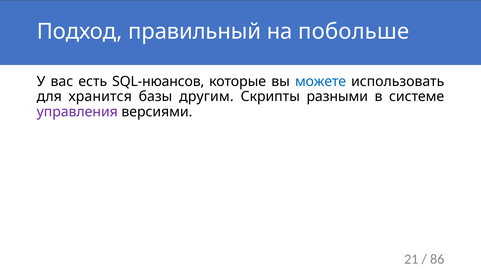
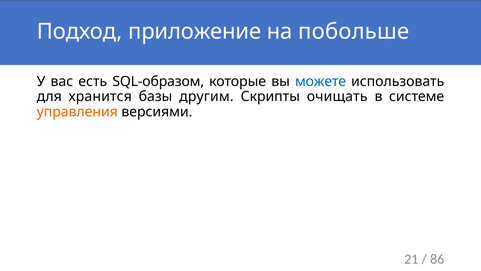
правильный: правильный -> приложение
SQL-нюансов: SQL-нюансов -> SQL-образом
разными: разными -> очищать
управления colour: purple -> orange
